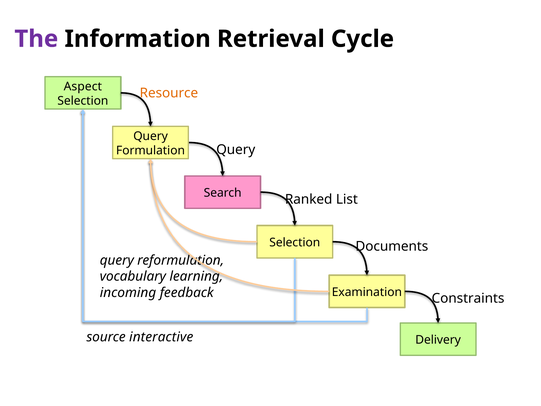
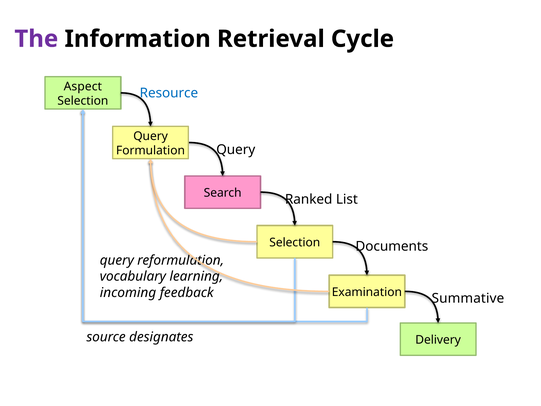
Resource colour: orange -> blue
Constraints: Constraints -> Summative
interactive: interactive -> designates
